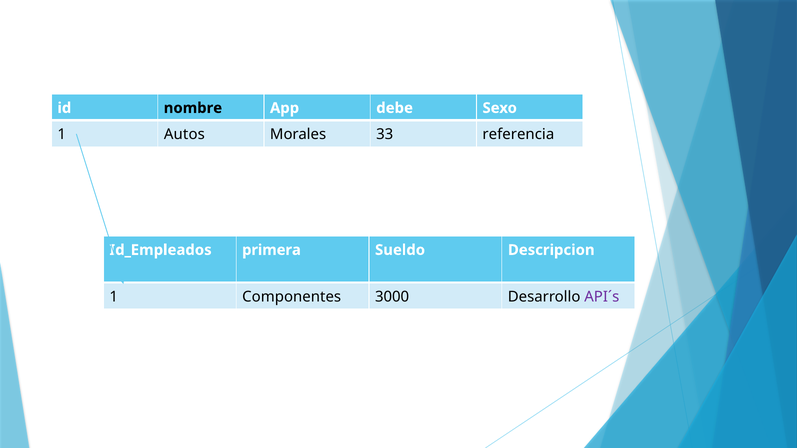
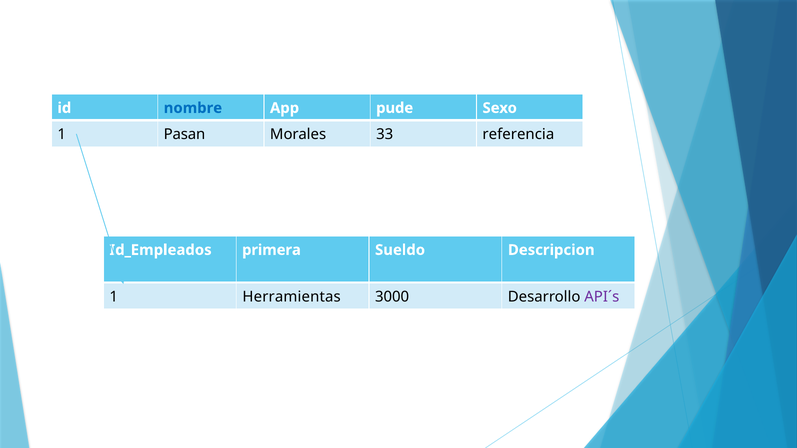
nombre colour: black -> blue
debe: debe -> pude
Autos: Autos -> Pasan
Componentes: Componentes -> Herramientas
